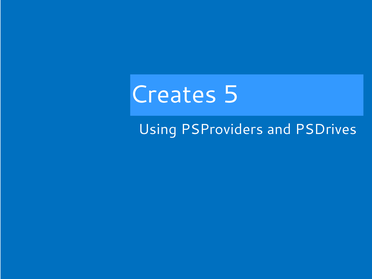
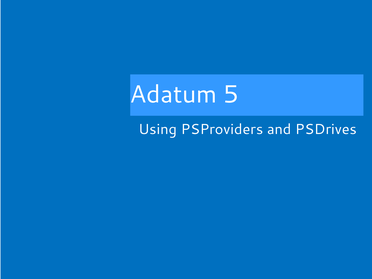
Creates: Creates -> Adatum
